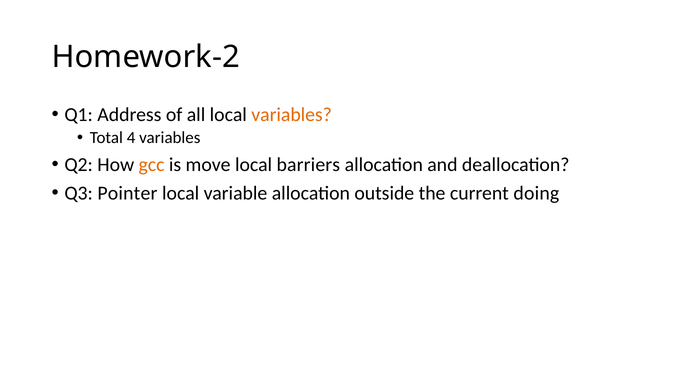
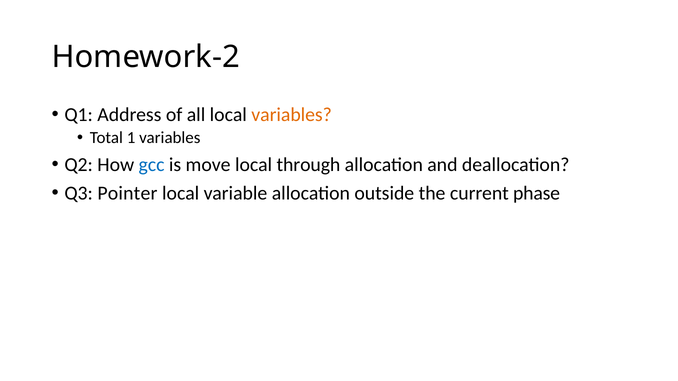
4: 4 -> 1
gcc colour: orange -> blue
barriers: barriers -> through
doing: doing -> phase
